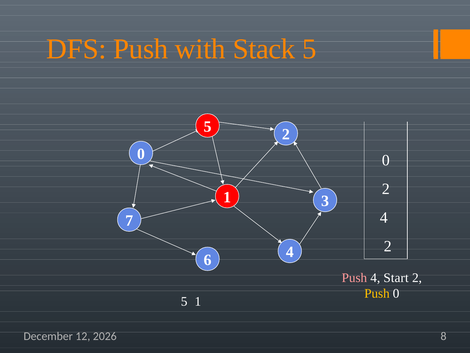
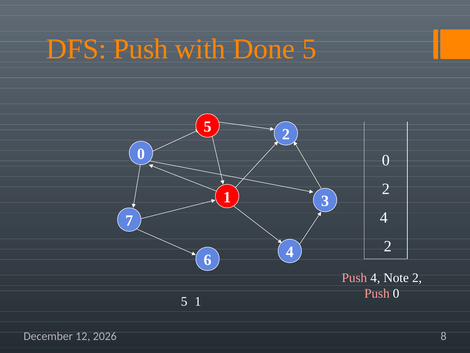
Stack: Stack -> Done
Start: Start -> Note
Push at (377, 293) colour: yellow -> pink
